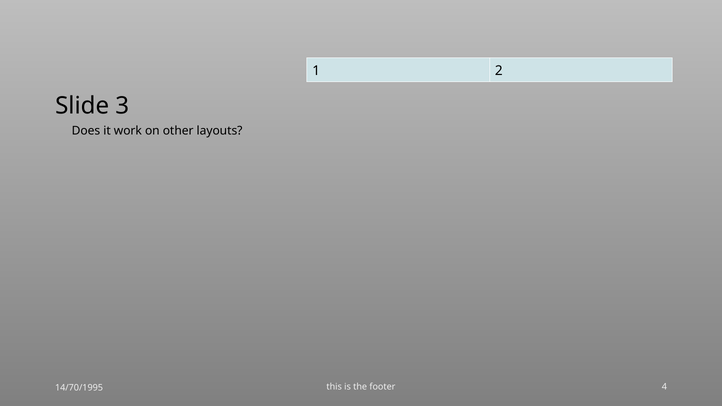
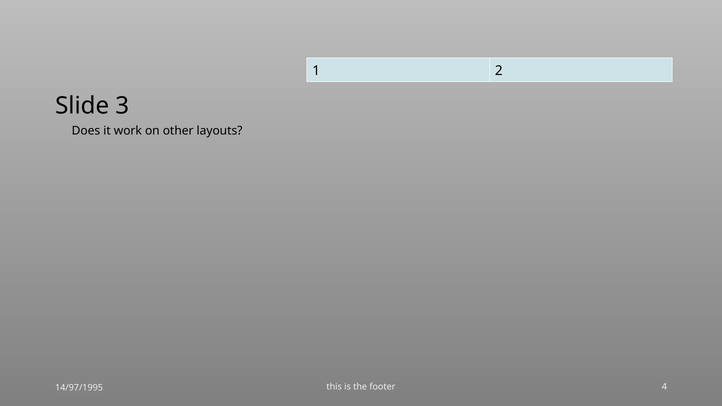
14/70/1995: 14/70/1995 -> 14/97/1995
